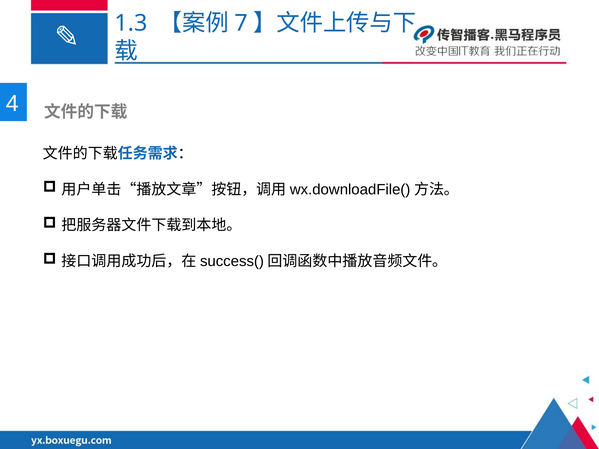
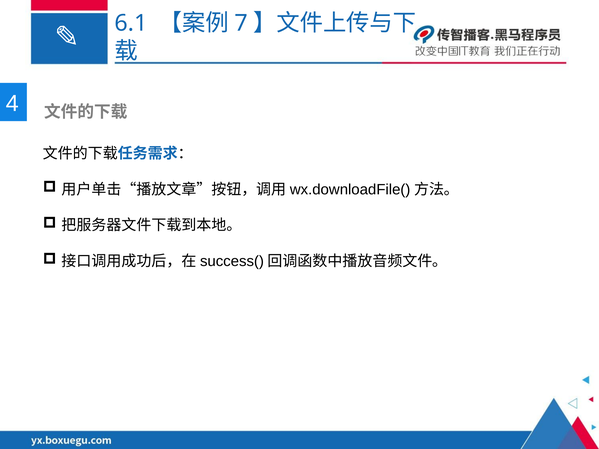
1.3: 1.3 -> 6.1
